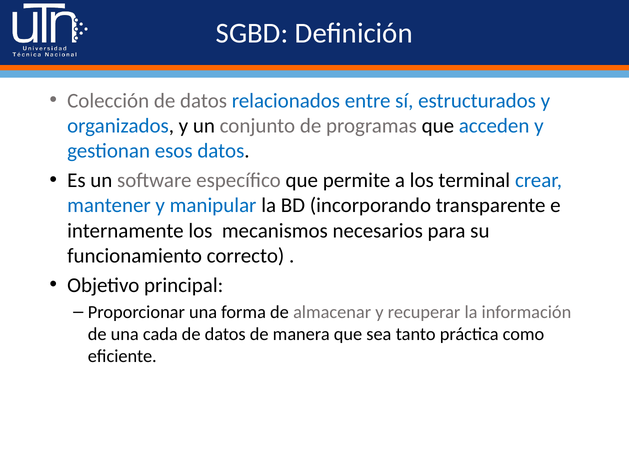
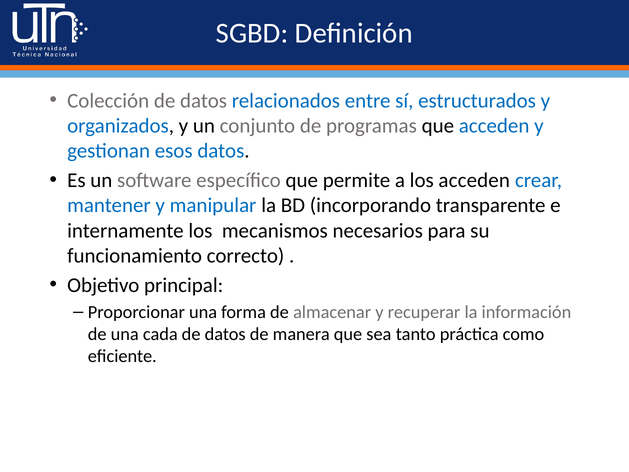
los terminal: terminal -> acceden
